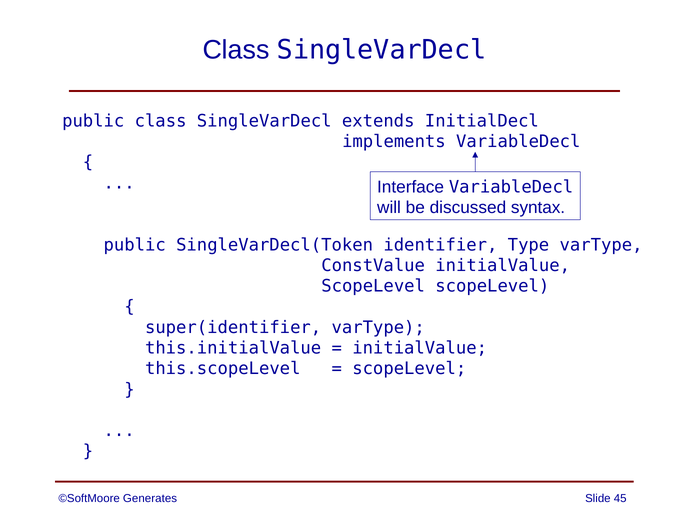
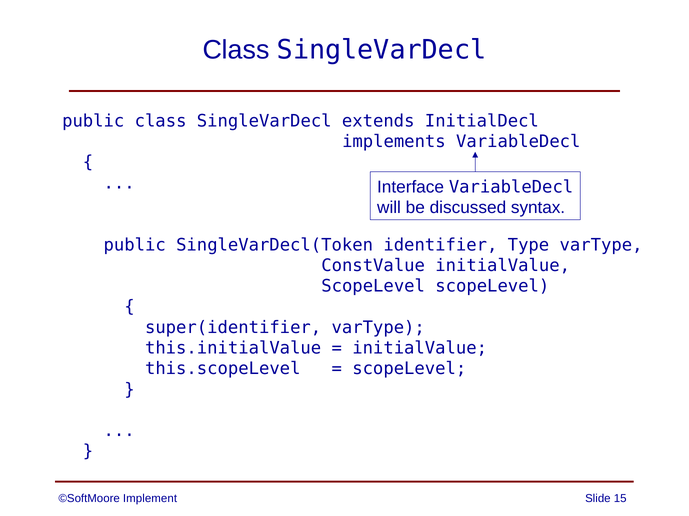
Generates: Generates -> Implement
45: 45 -> 15
